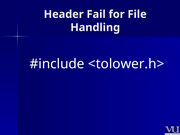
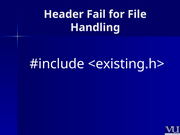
<tolower.h>: <tolower.h> -> <existing.h>
